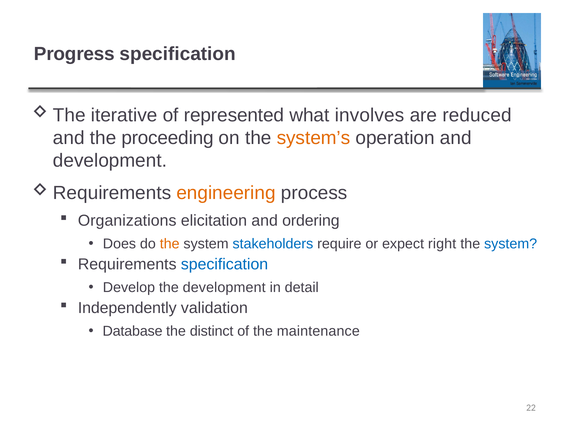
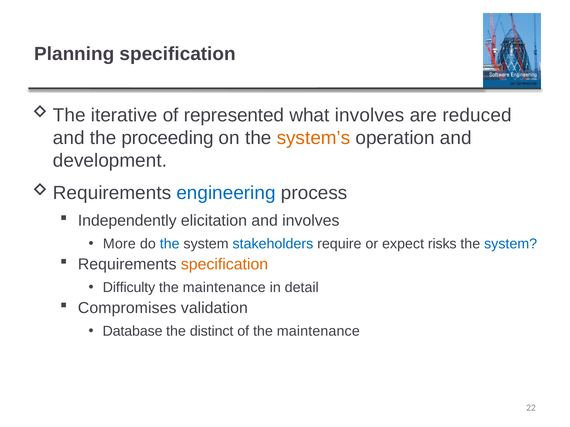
Progress: Progress -> Planning
engineering colour: orange -> blue
Organizations: Organizations -> Independently
and ordering: ordering -> involves
Does: Does -> More
the at (170, 244) colour: orange -> blue
right: right -> risks
specification at (224, 265) colour: blue -> orange
Develop: Develop -> Difficulty
development at (224, 288): development -> maintenance
Independently: Independently -> Compromises
